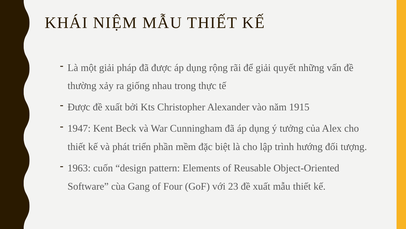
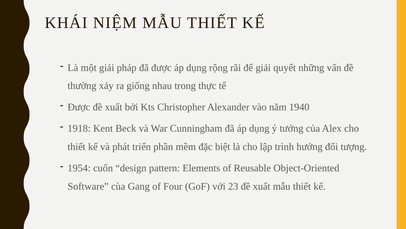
1915: 1915 -> 1940
1947: 1947 -> 1918
1963: 1963 -> 1954
